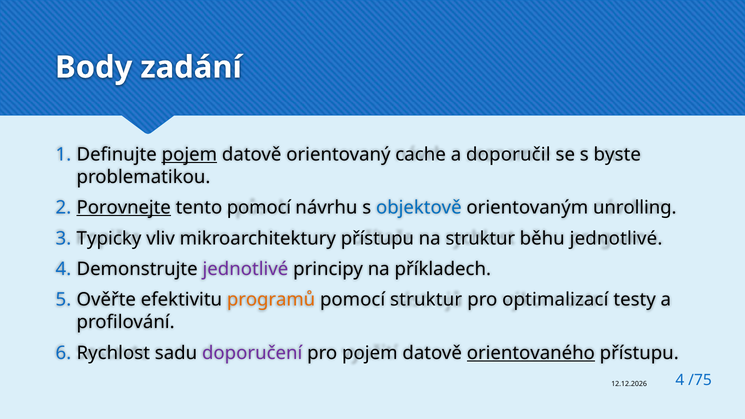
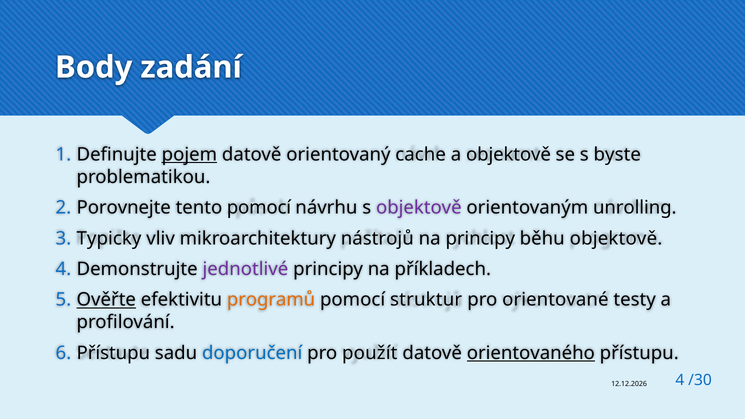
a doporučil: doporučil -> objektově
Porovnejte underline: present -> none
objektově at (419, 208) colour: blue -> purple
mikroarchitektury přístupu: přístupu -> nástrojů
na struktur: struktur -> principy
běhu jednotlivé: jednotlivé -> objektově
Ověřte underline: none -> present
optimalizací: optimalizací -> orientované
Rychlost at (113, 353): Rychlost -> Přístupu
doporučení colour: purple -> blue
pro pojem: pojem -> použít
/75: /75 -> /30
